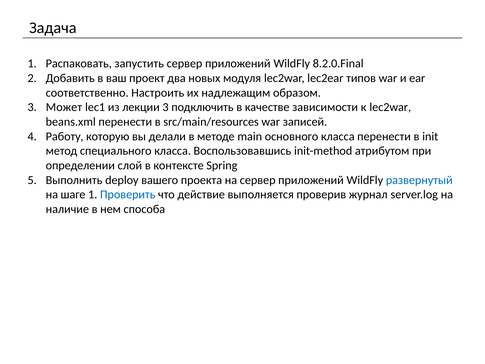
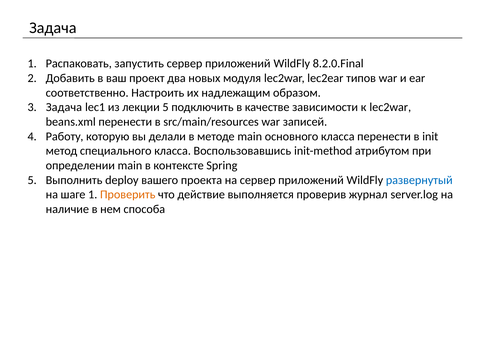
Может at (64, 107): Может -> Задача
лекции 3: 3 -> 5
определении слой: слой -> main
Проверить colour: blue -> orange
